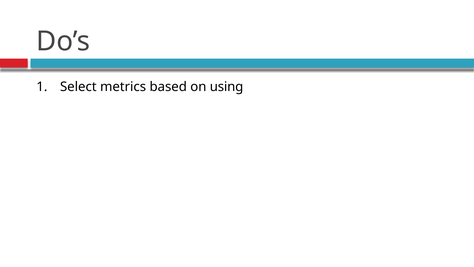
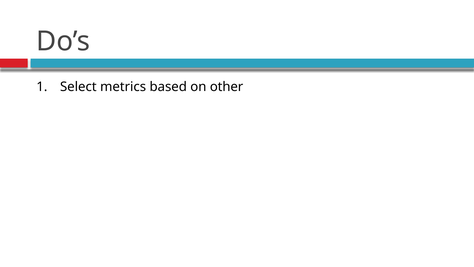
using: using -> other
